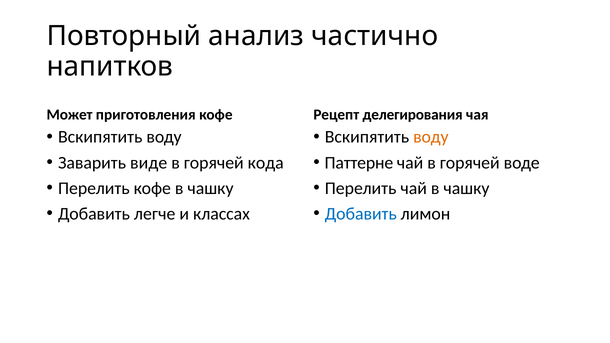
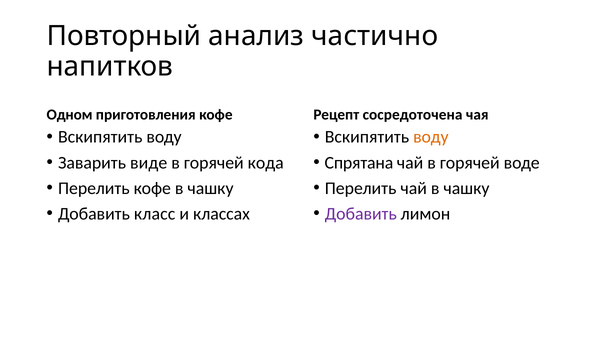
Может: Может -> Одном
делегирования: делегирования -> сосредоточена
Паттерне: Паттерне -> Спрятана
легче: легче -> класс
Добавить at (361, 214) colour: blue -> purple
